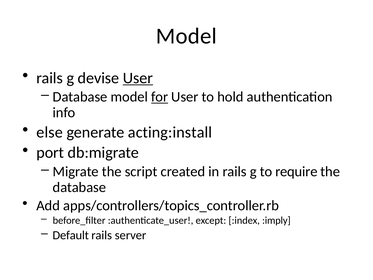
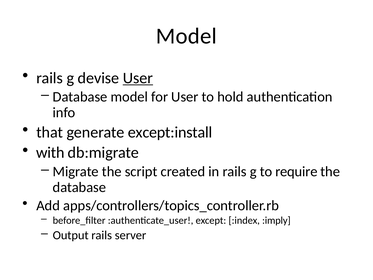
for underline: present -> none
else: else -> that
acting:install: acting:install -> except:install
port: port -> with
Default: Default -> Output
